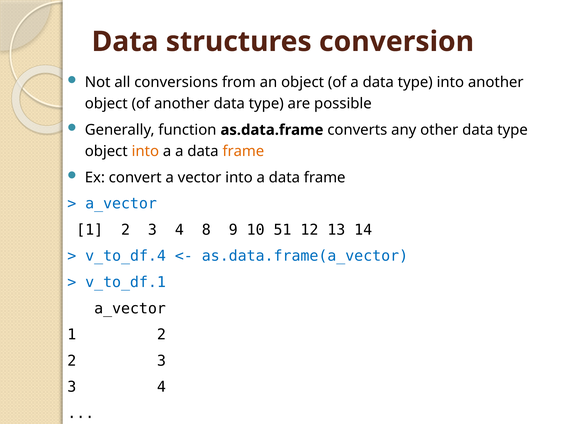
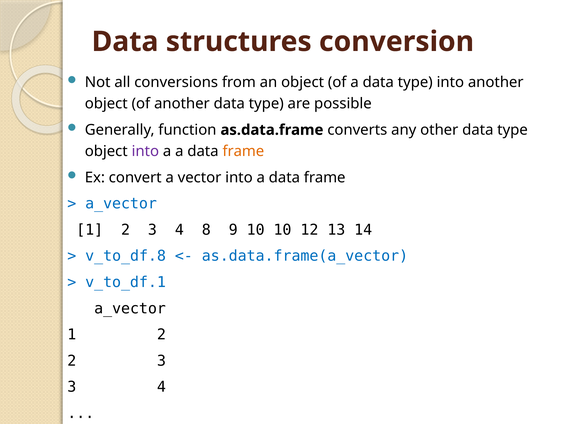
into at (145, 152) colour: orange -> purple
10 51: 51 -> 10
v_to_df.4: v_to_df.4 -> v_to_df.8
